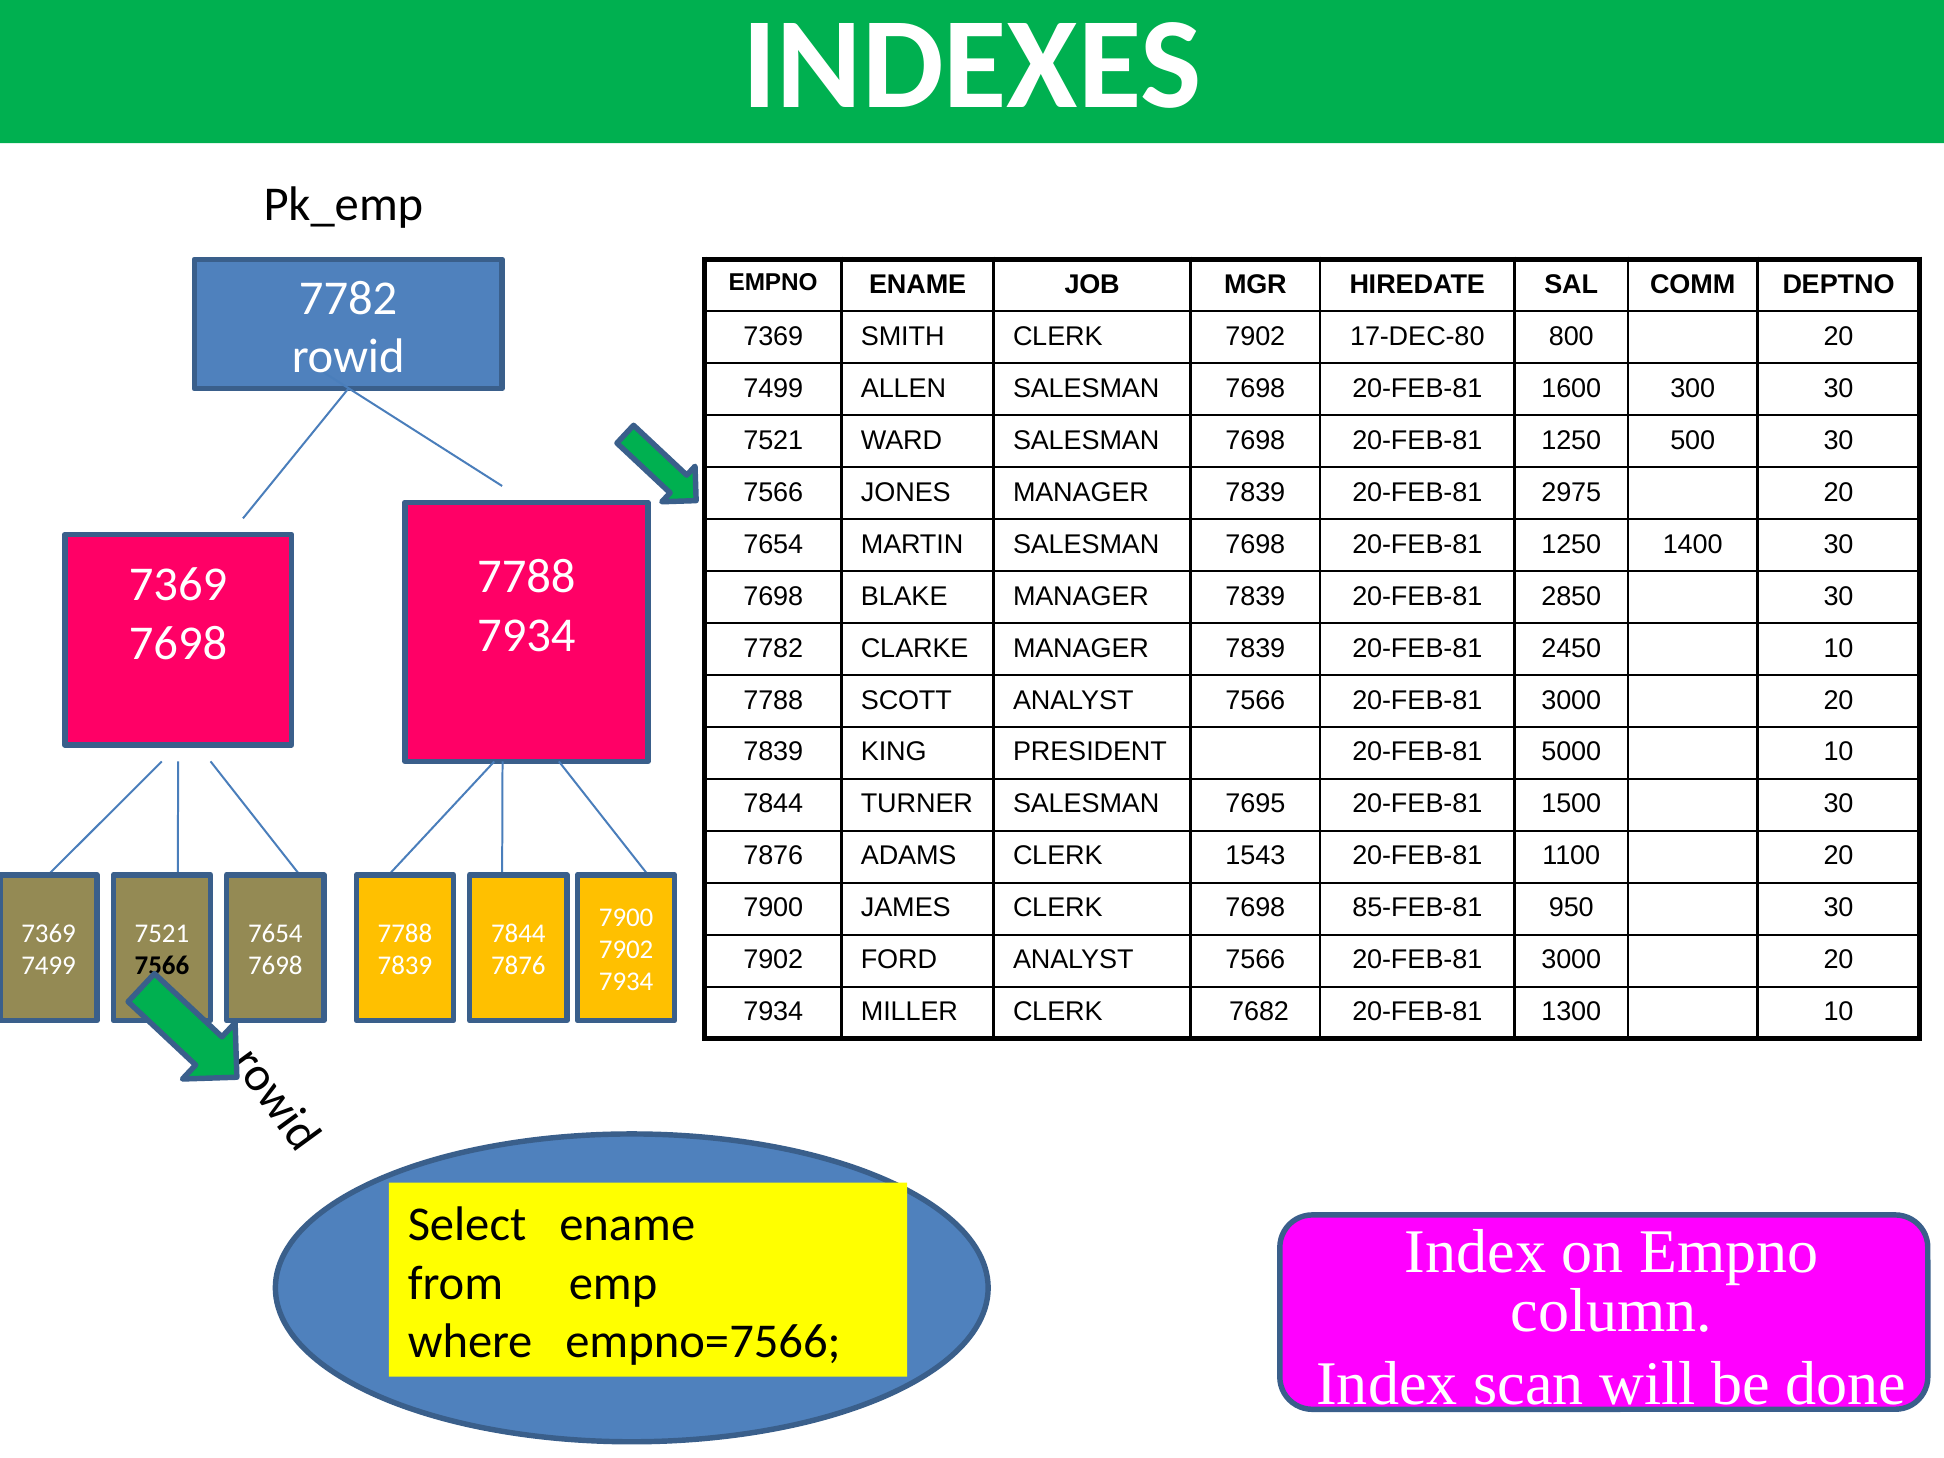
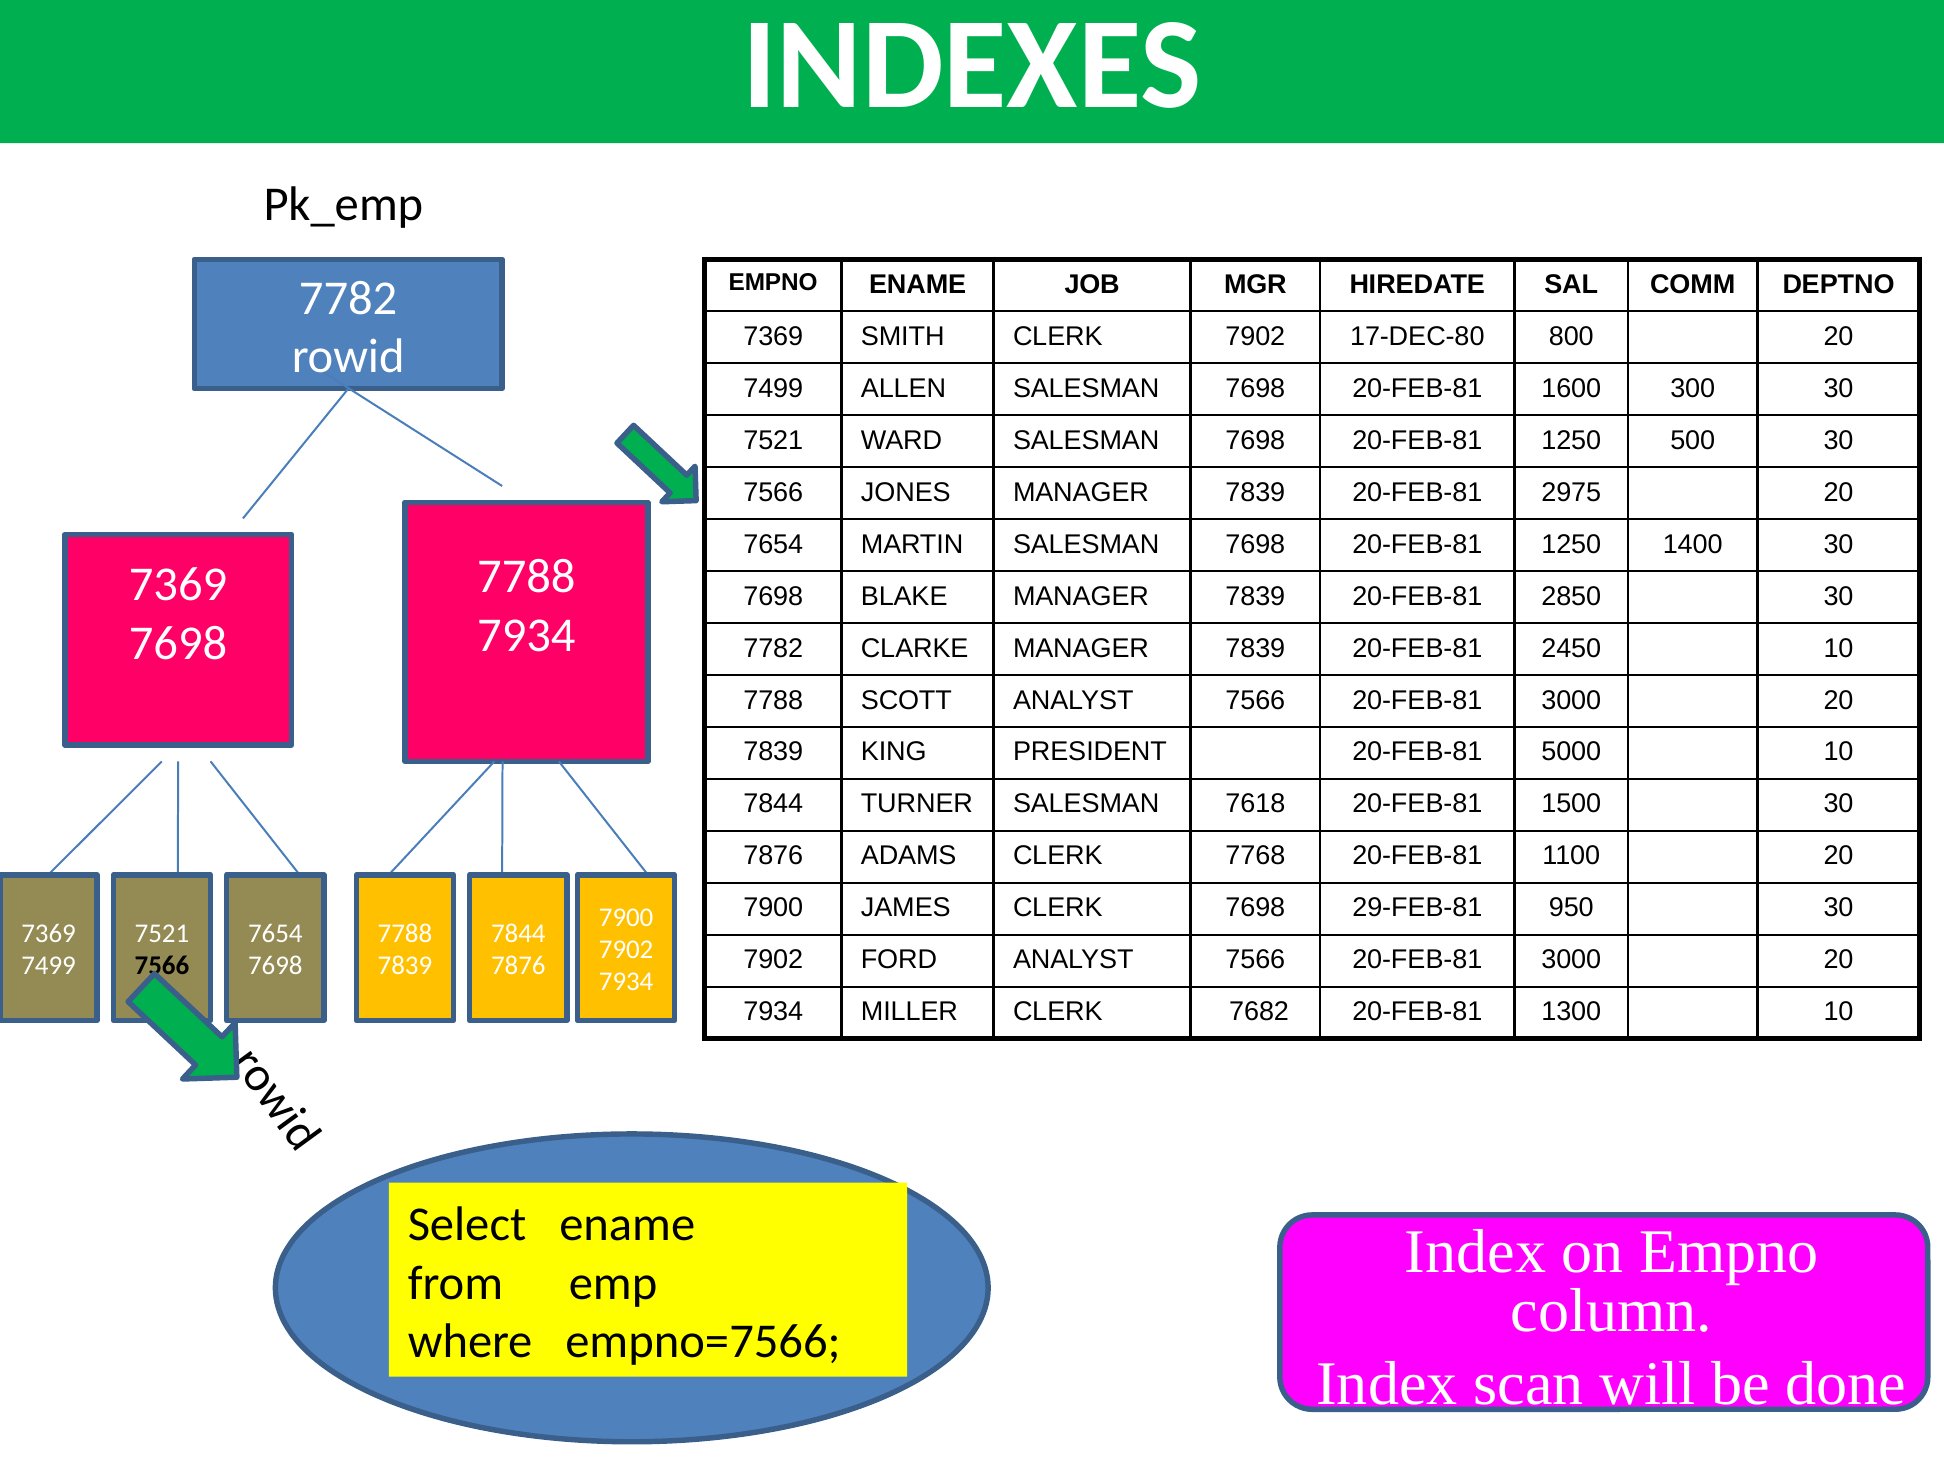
7695: 7695 -> 7618
1543: 1543 -> 7768
85-FEB-81: 85-FEB-81 -> 29-FEB-81
